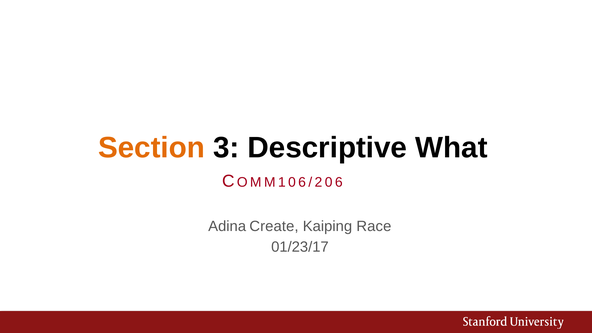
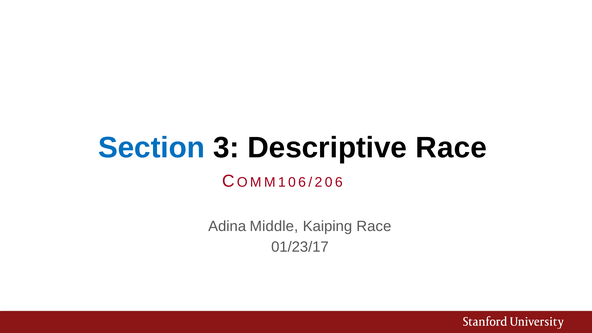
Section colour: orange -> blue
Descriptive What: What -> Race
Create: Create -> Middle
